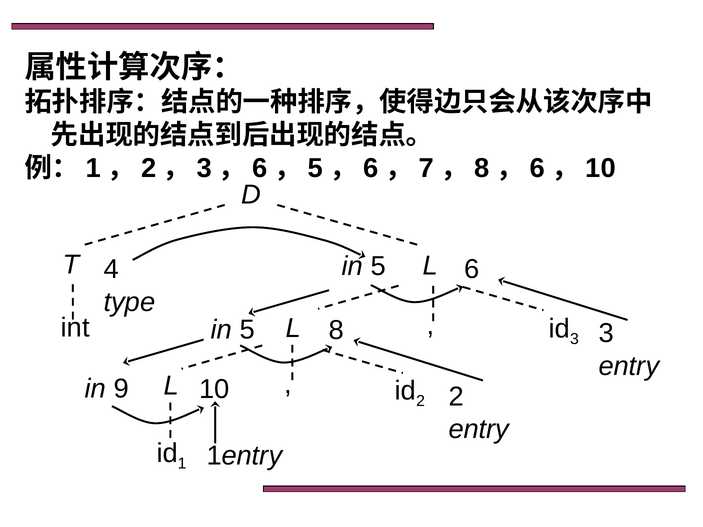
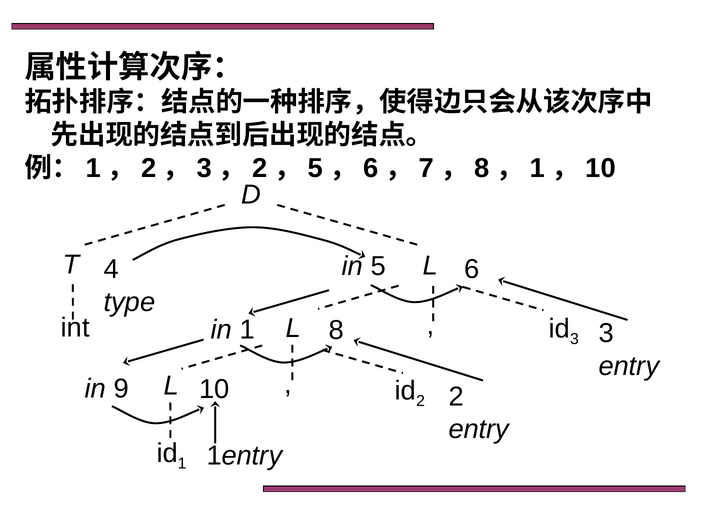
6 at (260, 168): 6 -> 2
6 at (538, 168): 6 -> 1
5 at (247, 330): 5 -> 1
